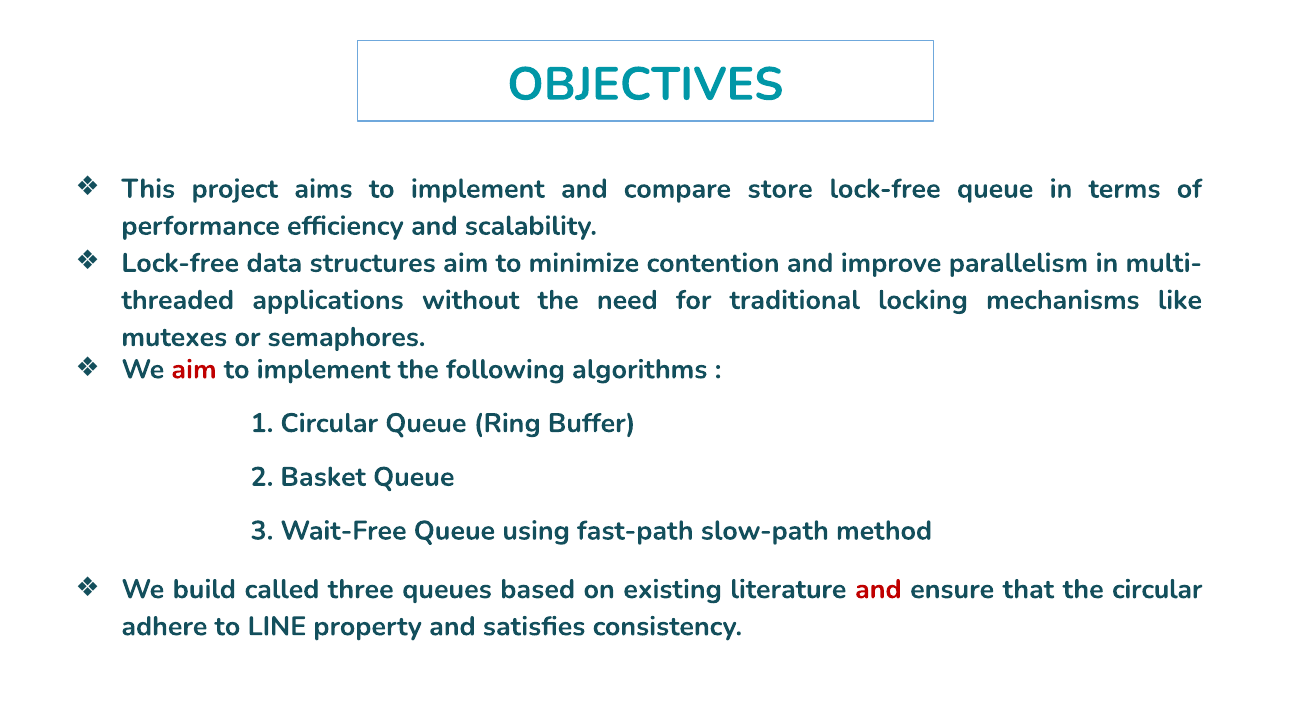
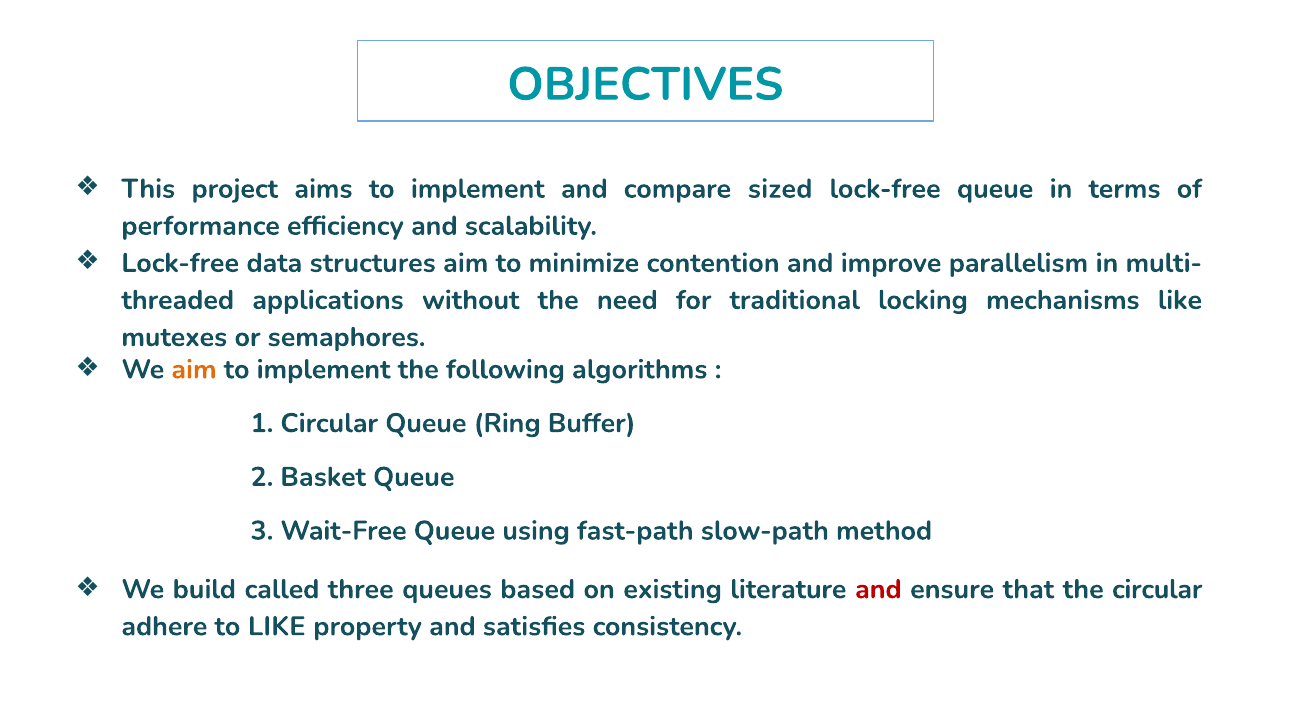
store: store -> sized
aim at (194, 370) colour: red -> orange
to LINE: LINE -> LIKE
